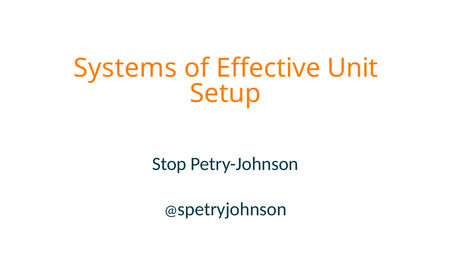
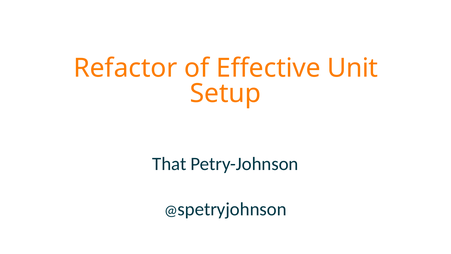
Systems: Systems -> Refactor
Stop: Stop -> That
